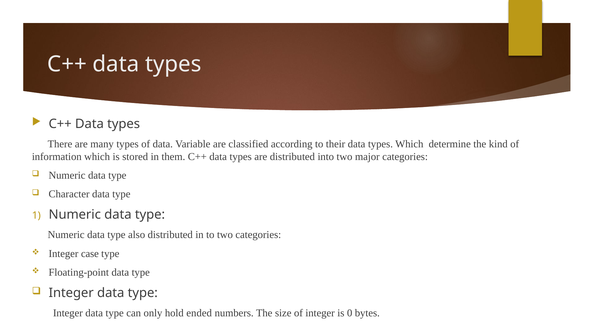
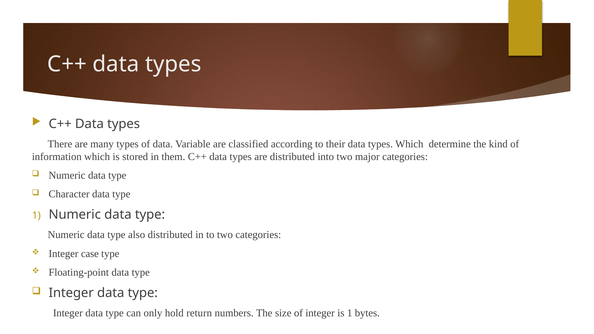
ended: ended -> return
is 0: 0 -> 1
